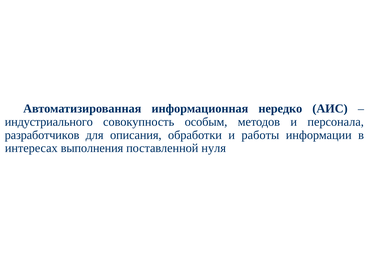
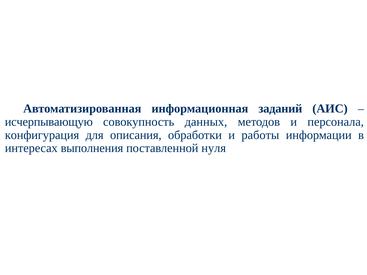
нередко: нередко -> заданий
индустриального: индустриального -> исчерпывающую
особым: особым -> данных
разработчиков: разработчиков -> конфигурация
